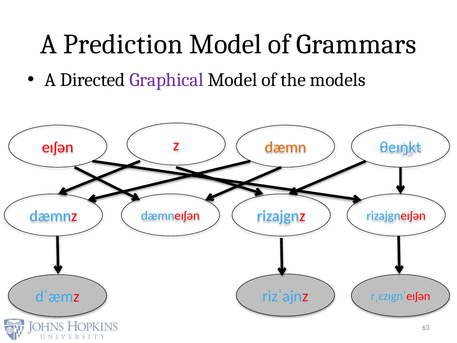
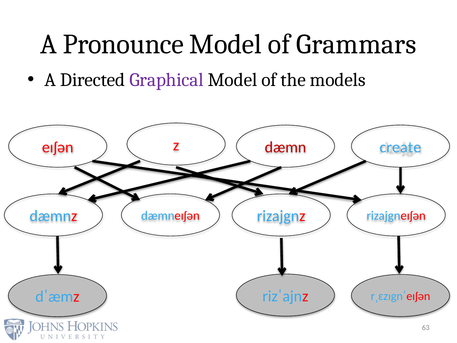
Prediction: Prediction -> Pronounce
θeɪŋkt: θeɪŋkt -> create
dæmn colour: orange -> red
